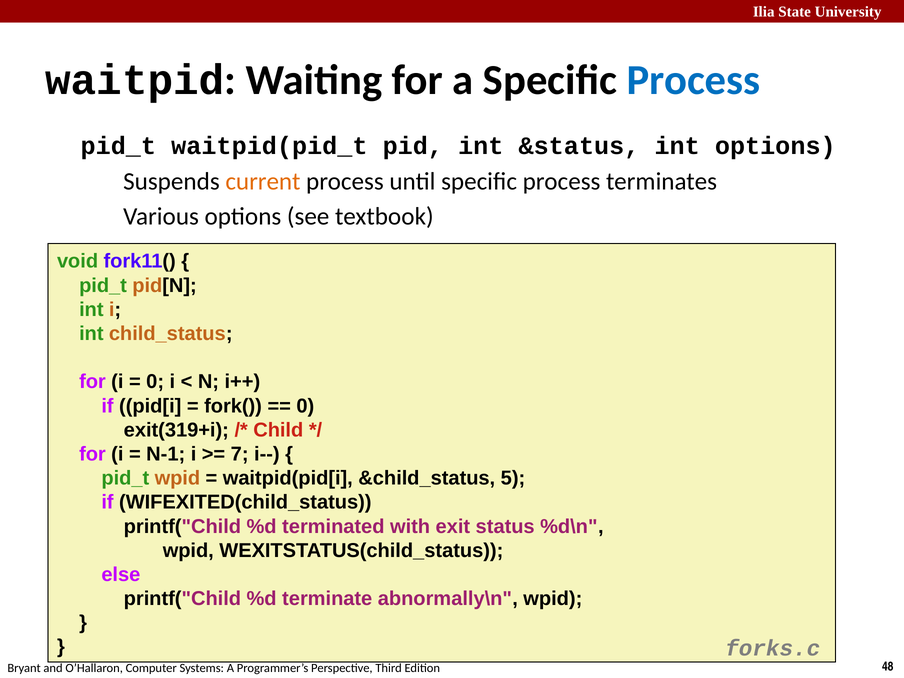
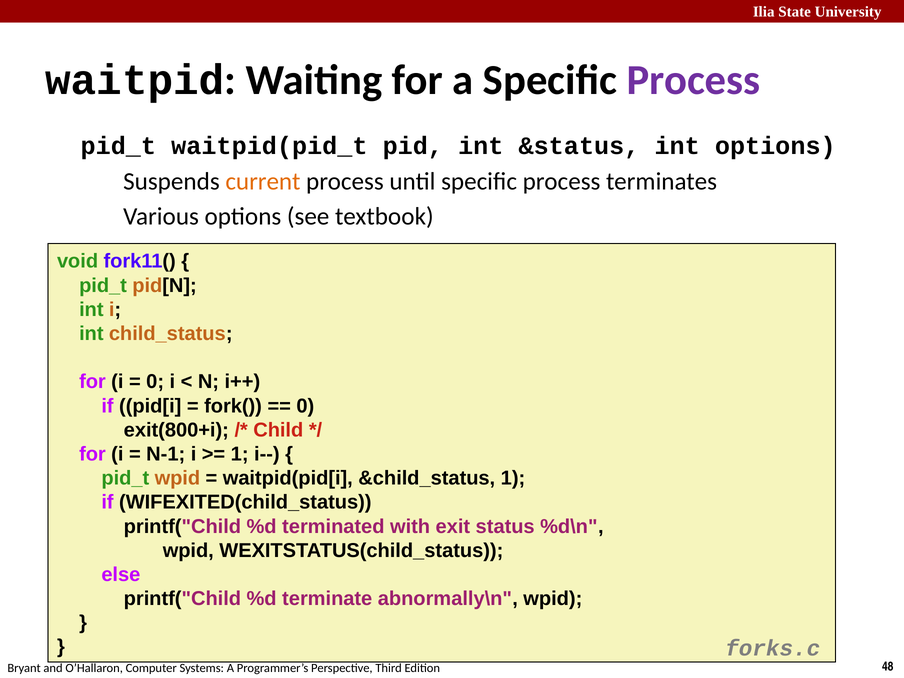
Process at (694, 80) colour: blue -> purple
exit(319+i: exit(319+i -> exit(800+i
7 at (240, 454): 7 -> 1
&child_status 5: 5 -> 1
